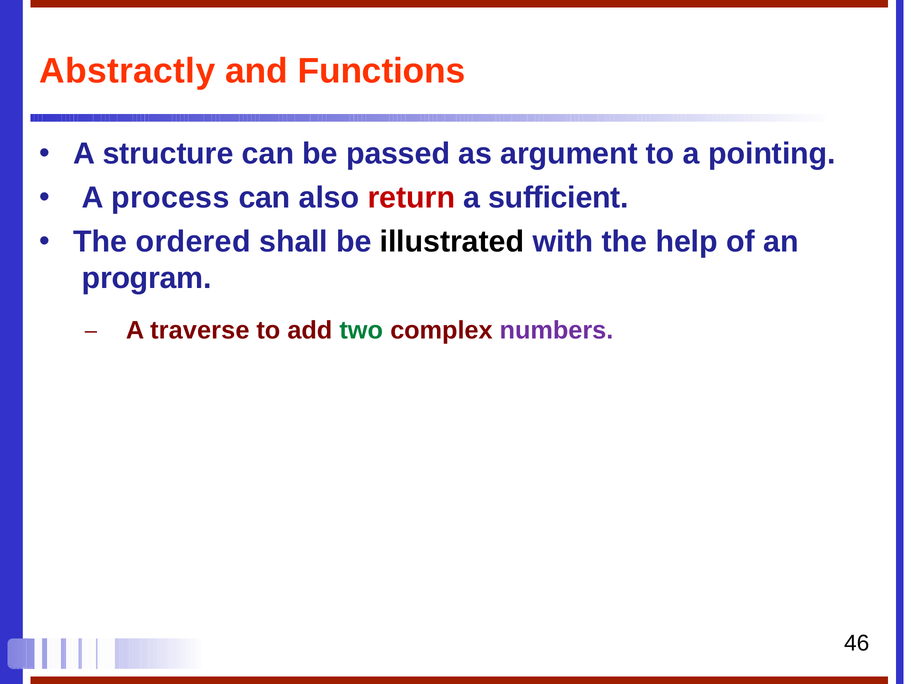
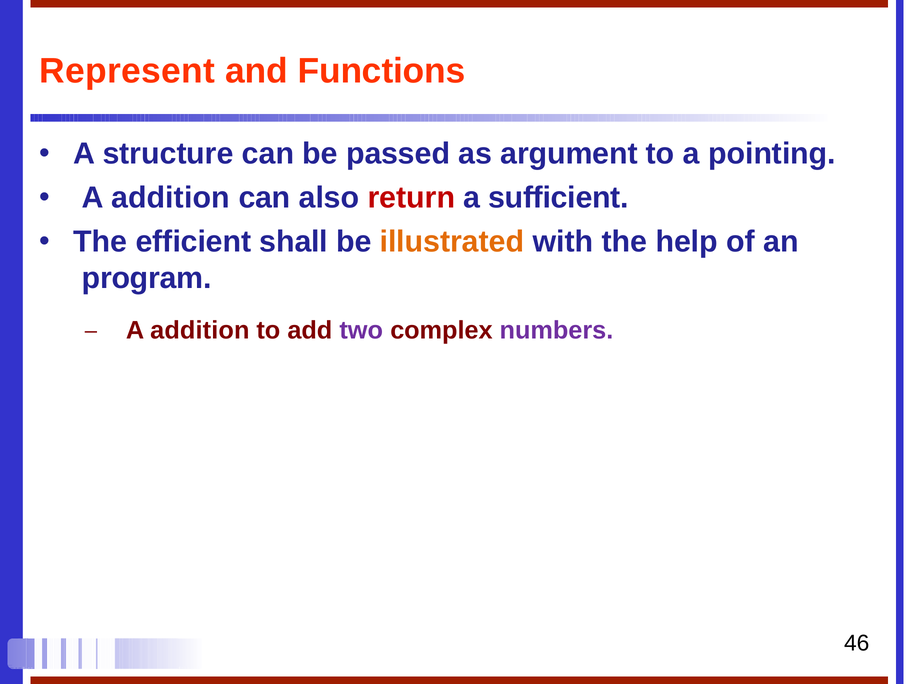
Abstractly: Abstractly -> Represent
process at (170, 197): process -> addition
ordered: ordered -> efficient
illustrated colour: black -> orange
traverse at (200, 330): traverse -> addition
two colour: green -> purple
